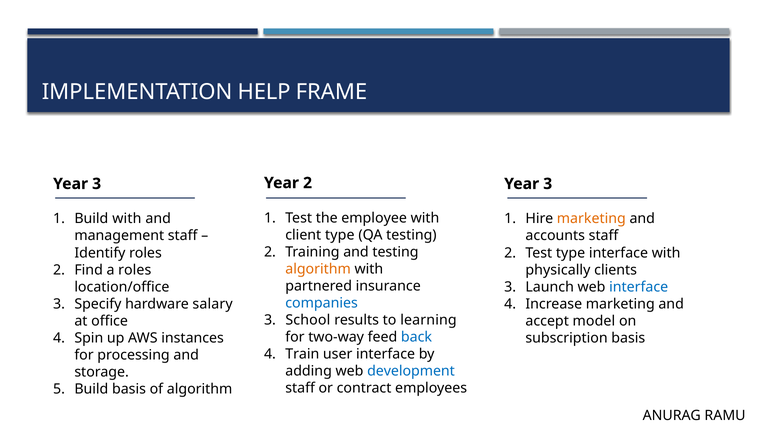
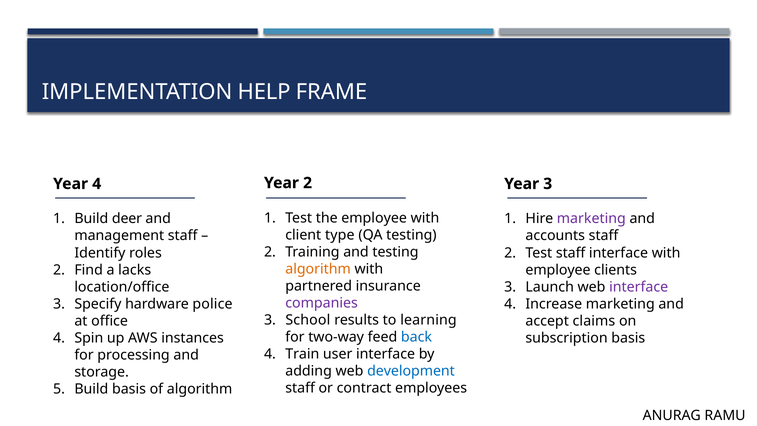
3 at (97, 184): 3 -> 4
Build with: with -> deer
marketing at (591, 219) colour: orange -> purple
Test type: type -> staff
a roles: roles -> lacks
physically at (558, 270): physically -> employee
interface at (639, 287) colour: blue -> purple
companies colour: blue -> purple
salary: salary -> police
model: model -> claims
